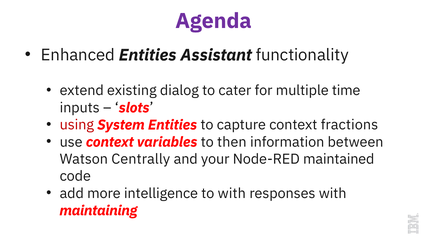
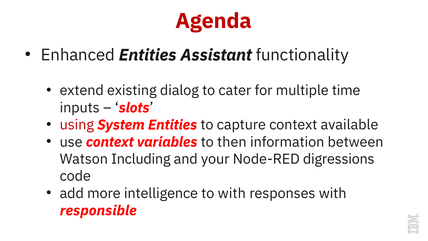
Agenda colour: purple -> red
fractions: fractions -> available
Centrally: Centrally -> Including
maintained: maintained -> digressions
maintaining: maintaining -> responsible
